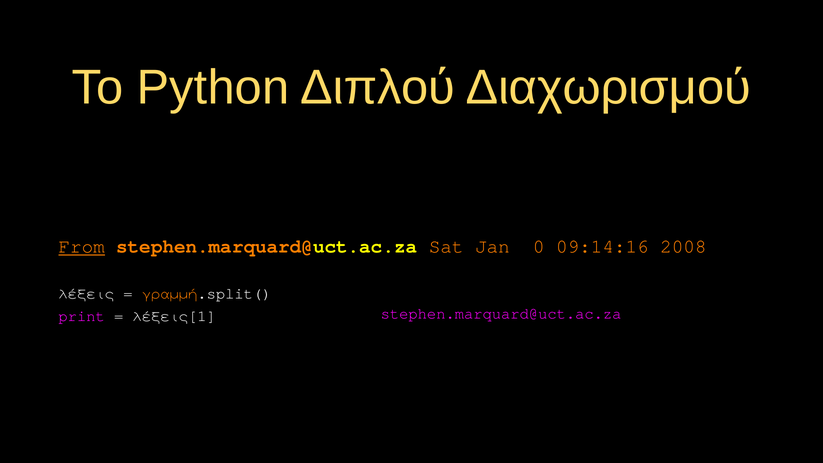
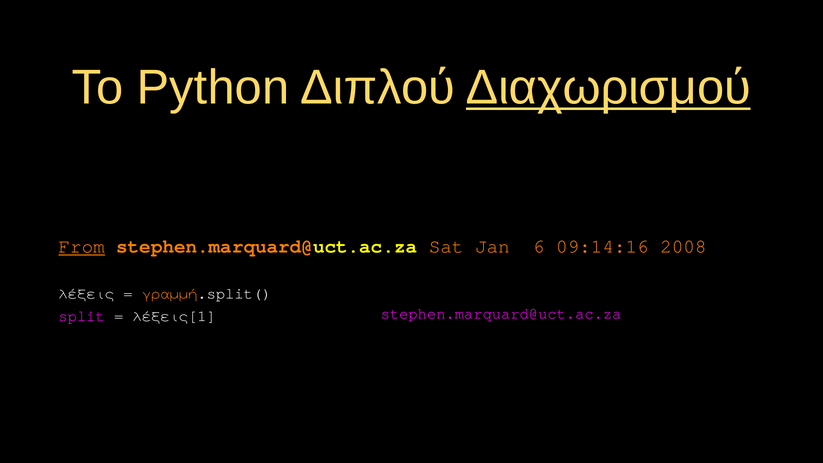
Διαχωρισμού underline: none -> present
0: 0 -> 6
print at (82, 316): print -> split
